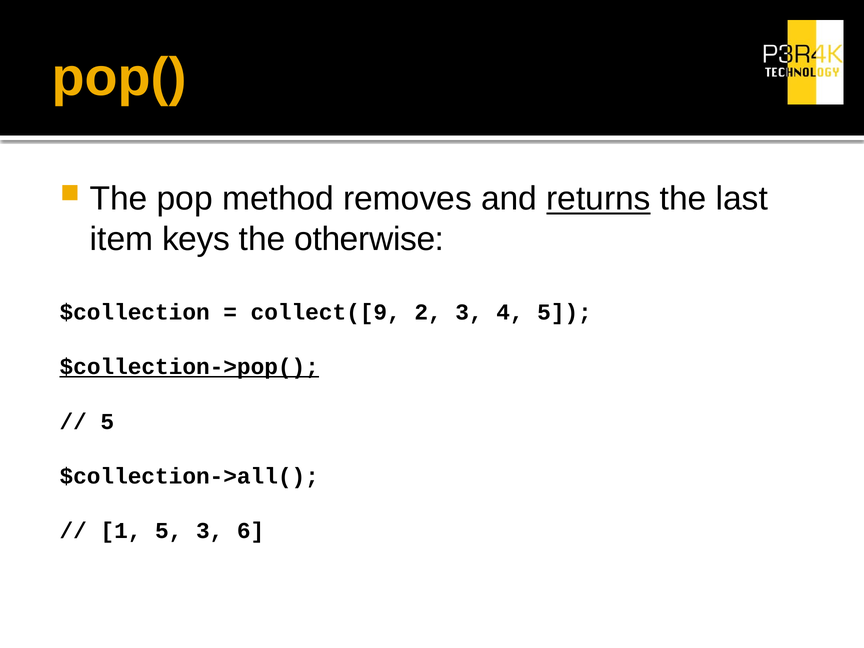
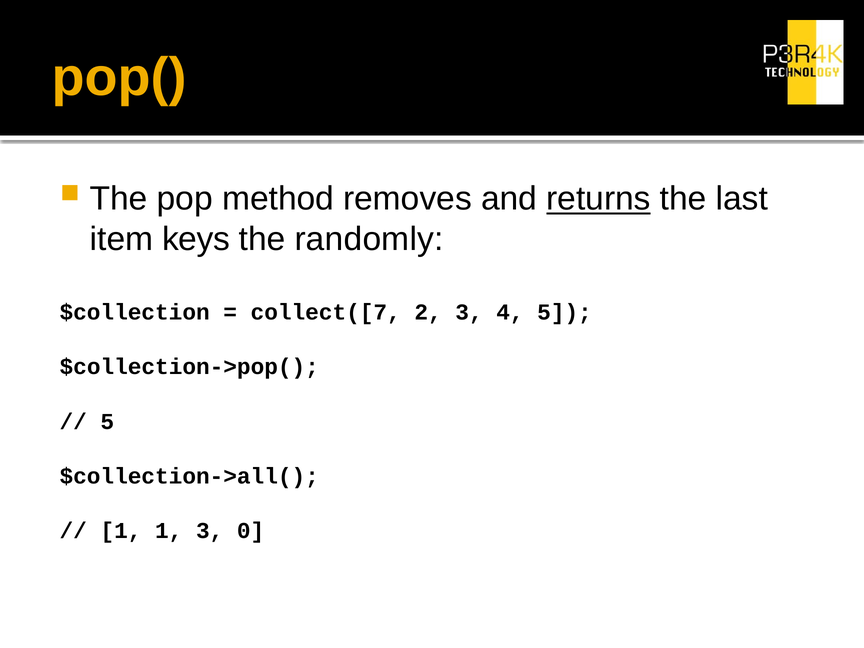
otherwise: otherwise -> randomly
collect([9: collect([9 -> collect([7
$collection->pop( underline: present -> none
1 5: 5 -> 1
6: 6 -> 0
